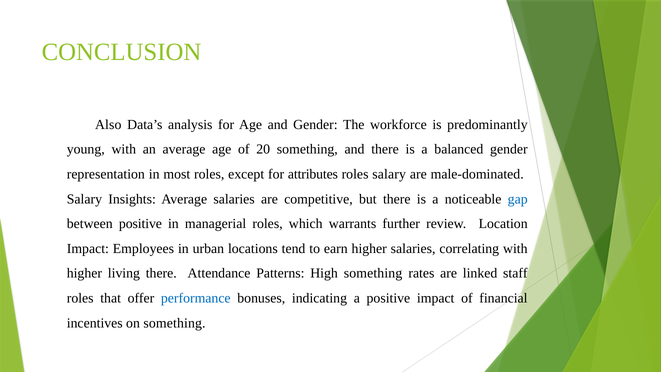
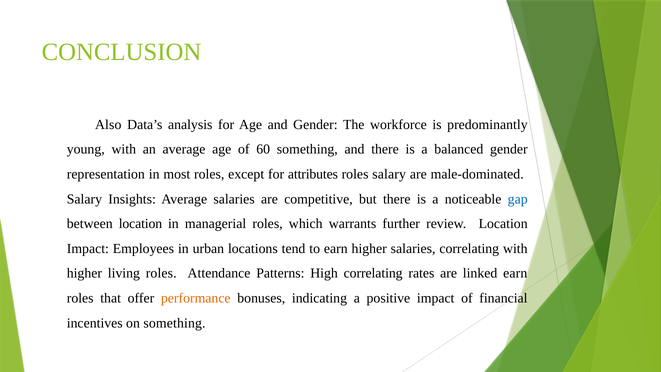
20: 20 -> 60
between positive: positive -> location
living there: there -> roles
High something: something -> correlating
linked staff: staff -> earn
performance colour: blue -> orange
